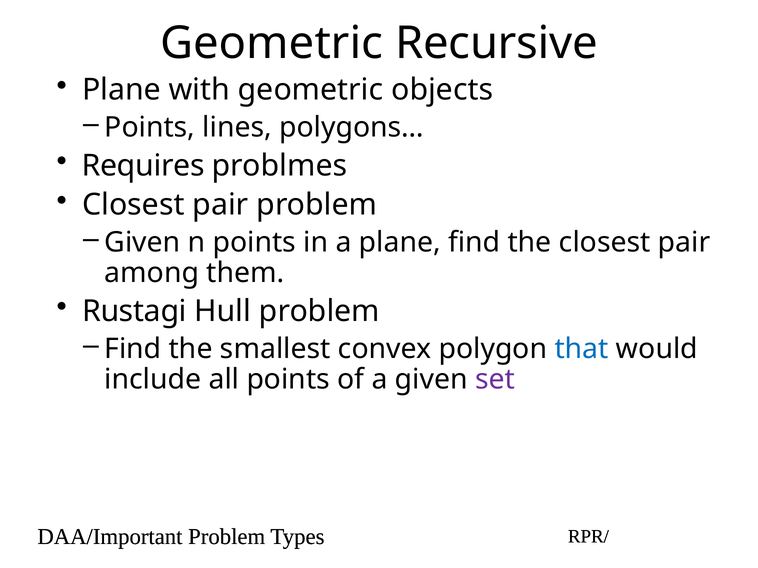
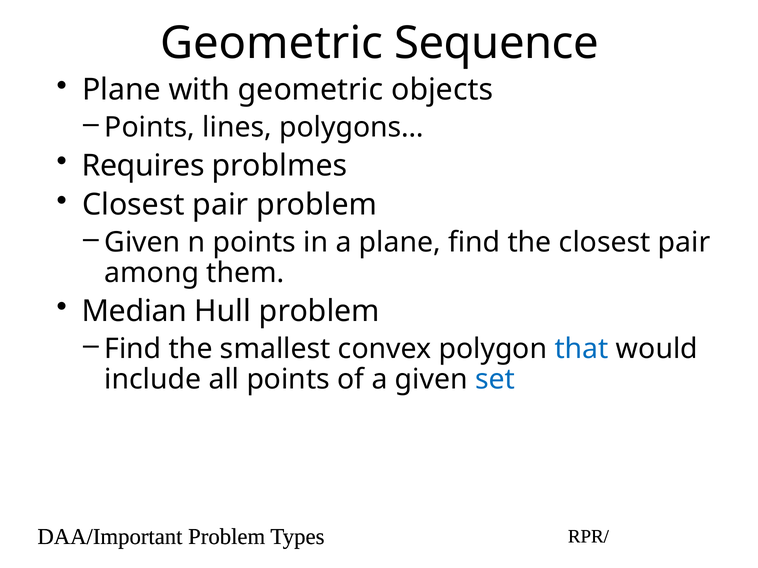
Recursive: Recursive -> Sequence
Rustagi: Rustagi -> Median
set colour: purple -> blue
